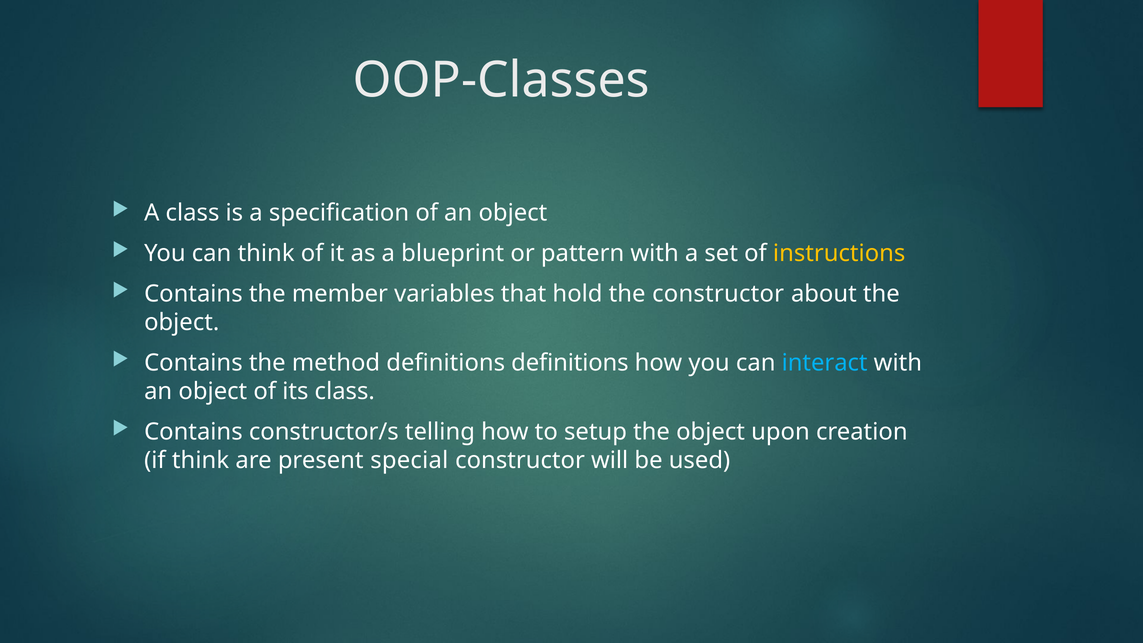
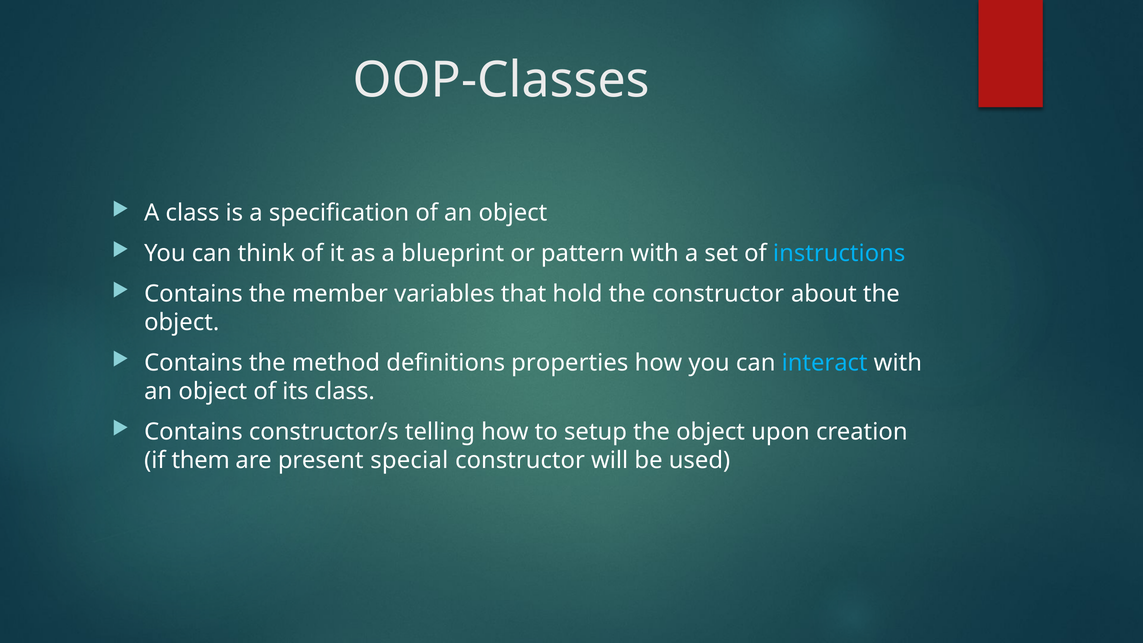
instructions colour: yellow -> light blue
definitions definitions: definitions -> properties
if think: think -> them
